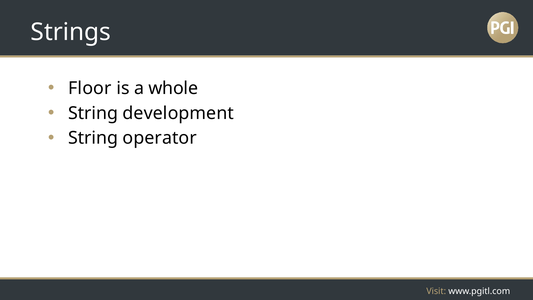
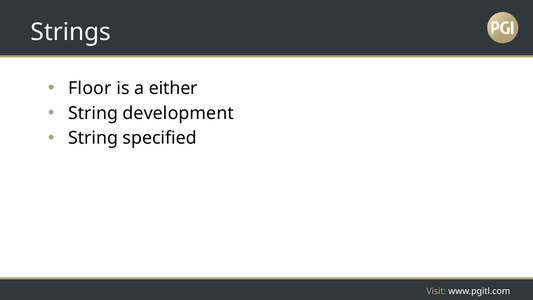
whole: whole -> either
operator: operator -> specified
